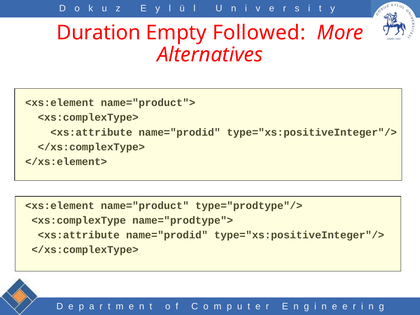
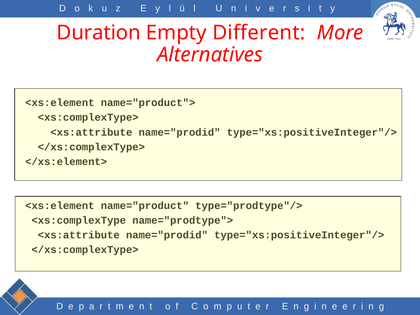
Followed: Followed -> Different
